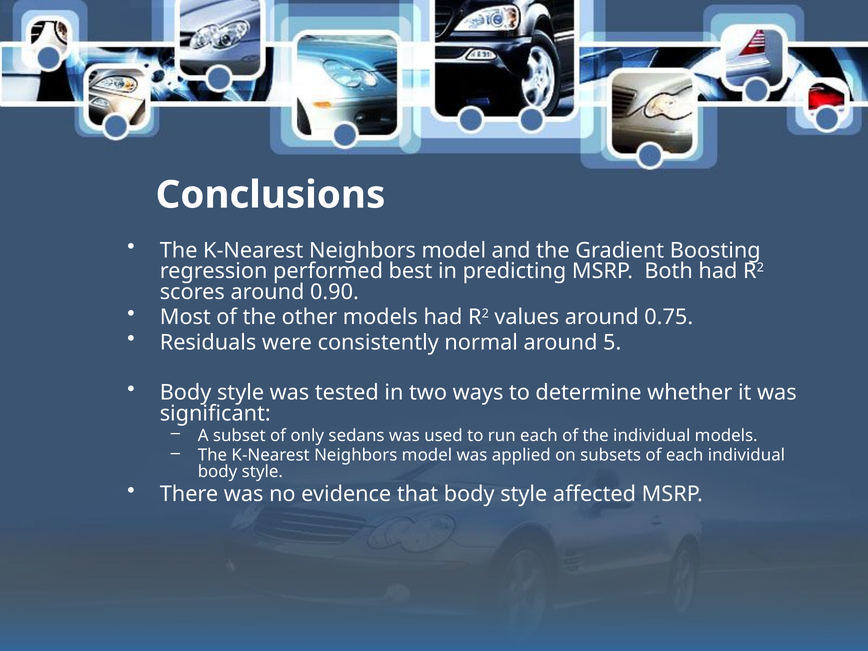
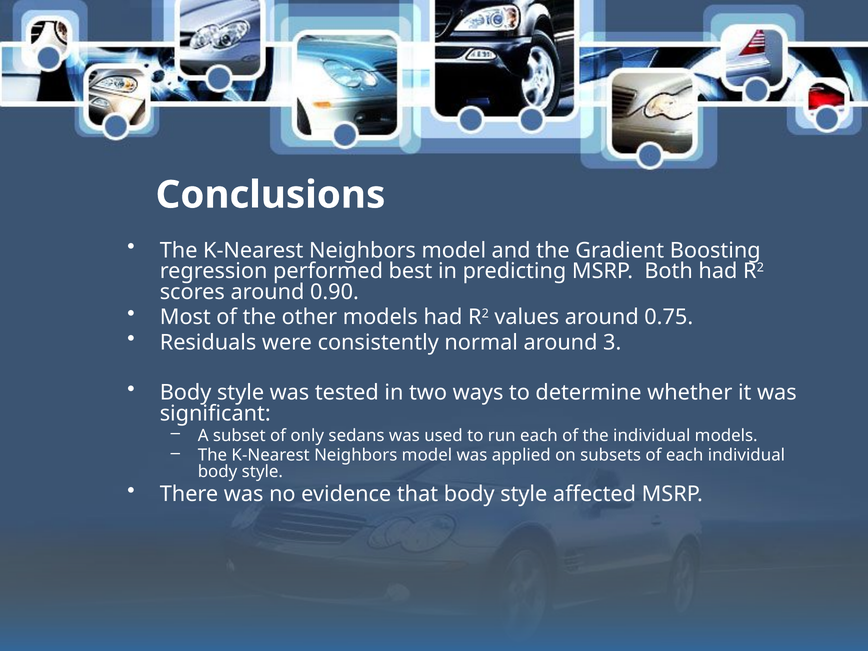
5: 5 -> 3
